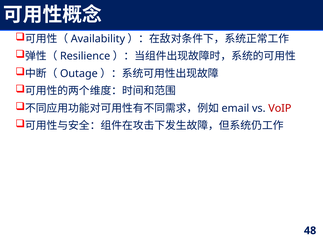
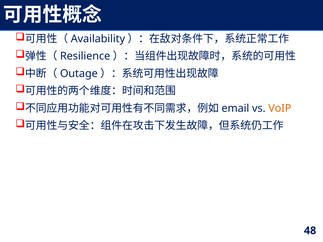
VoIP colour: red -> orange
